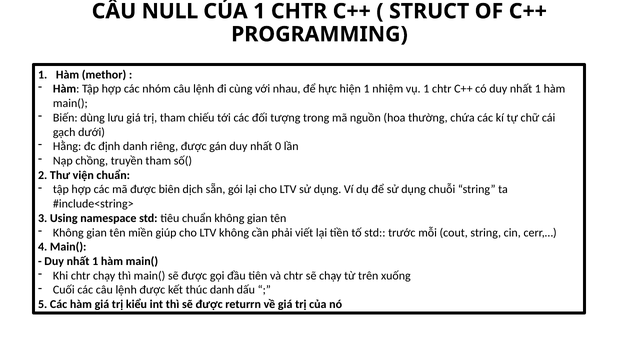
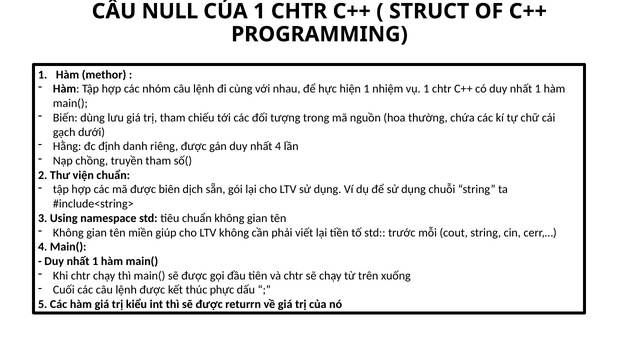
nhất 0: 0 -> 4
thúc danh: danh -> phực
